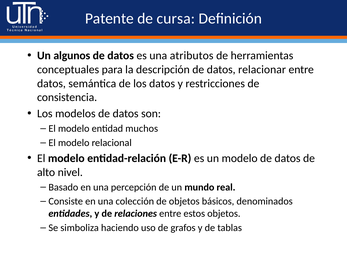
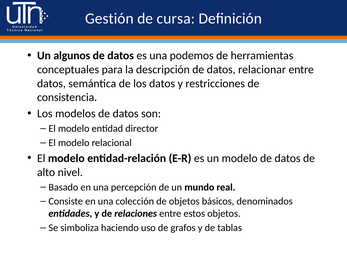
Patente: Patente -> Gestión
atributos: atributos -> podemos
muchos: muchos -> director
